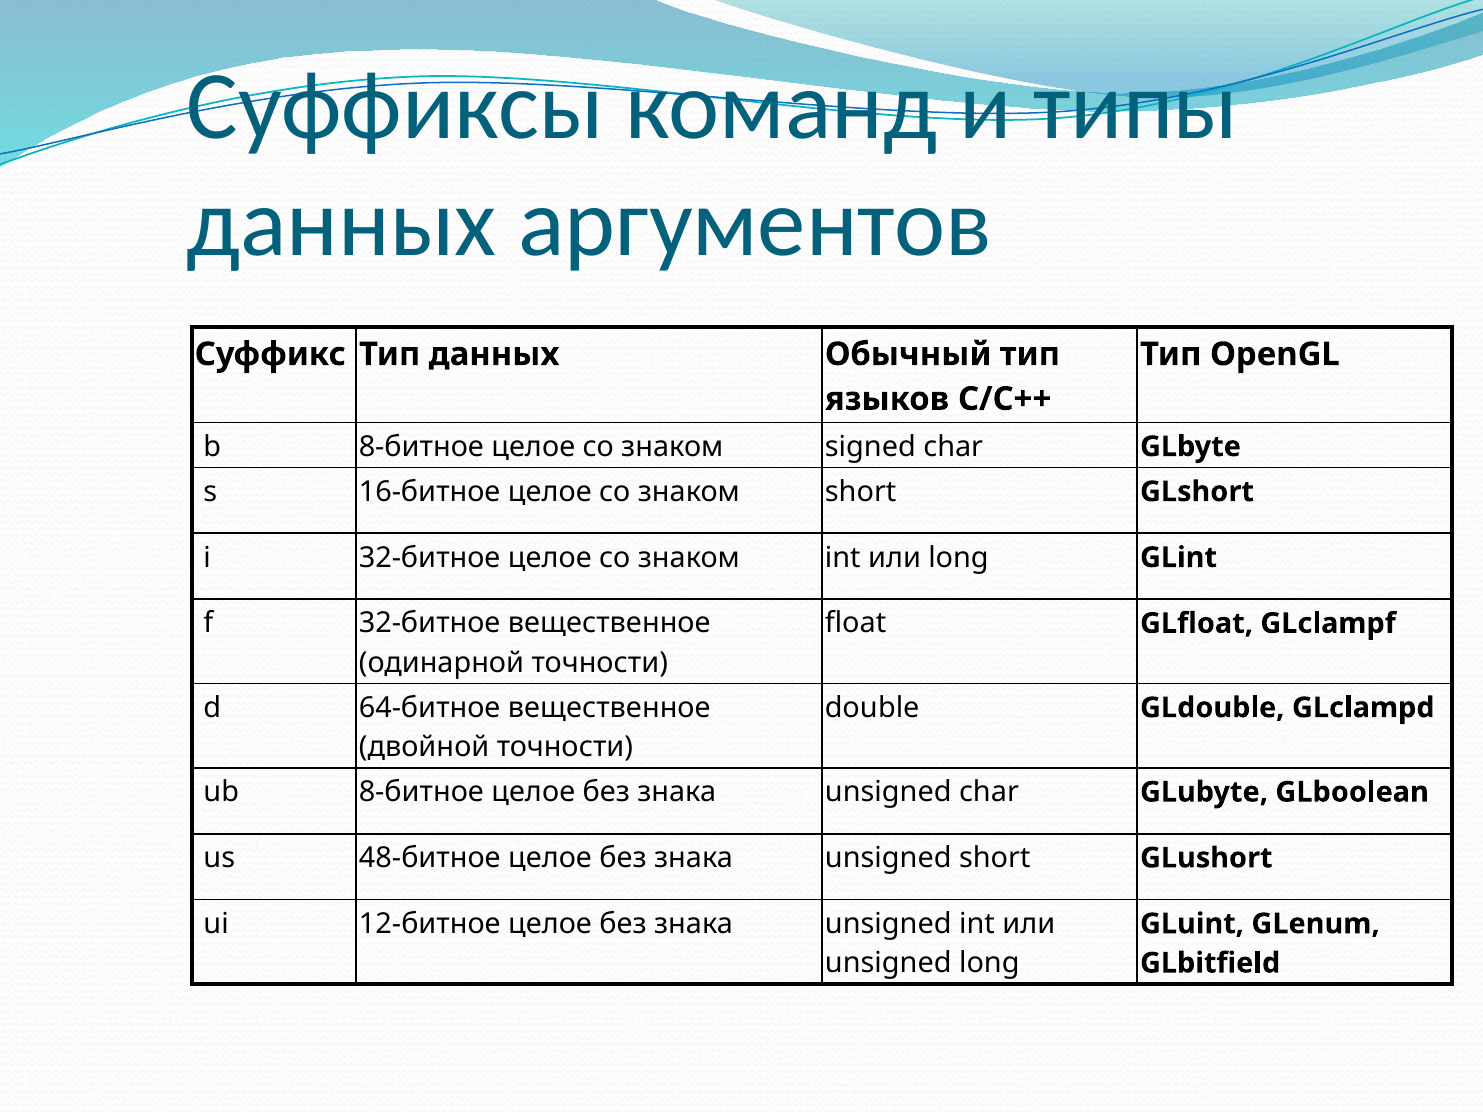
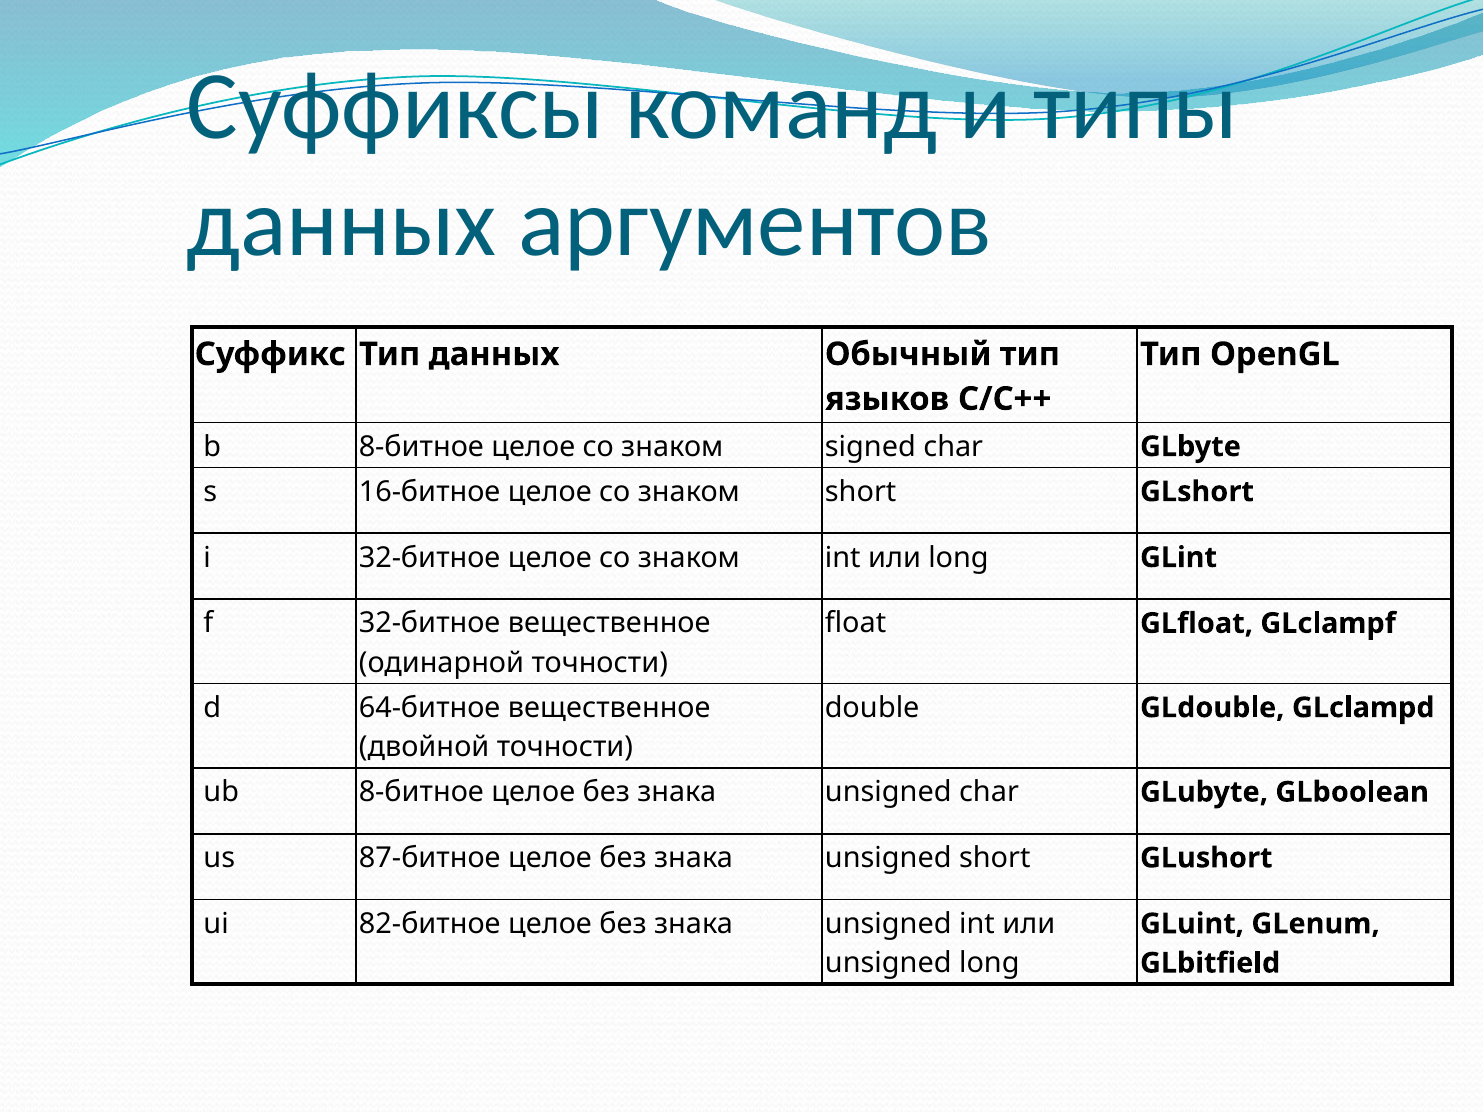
48-битное: 48-битное -> 87-битное
12-битное: 12-битное -> 82-битное
